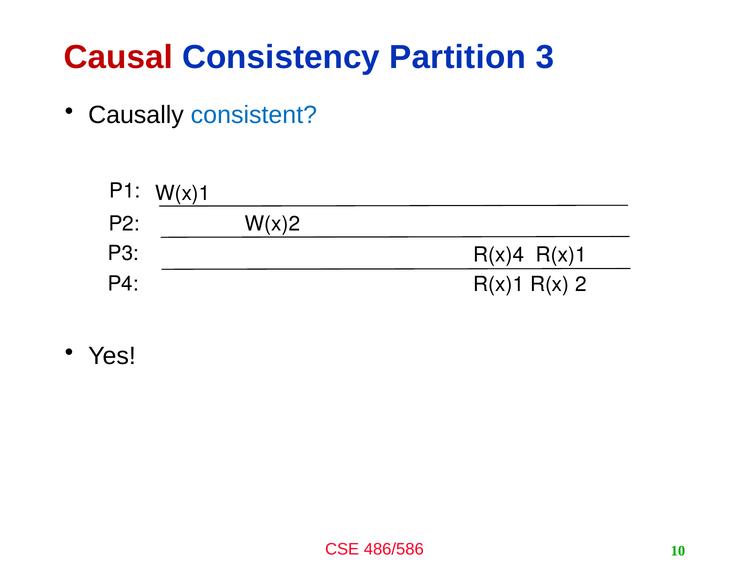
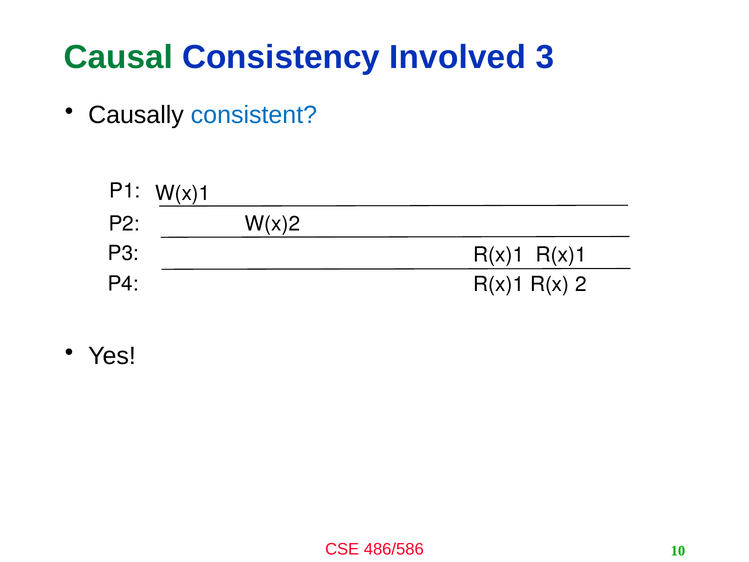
Causal colour: red -> green
Partition: Partition -> Involved
R(x)4 at (499, 255): R(x)4 -> R(x)1
